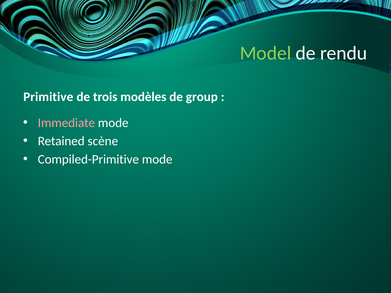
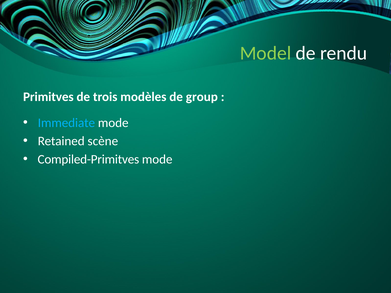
Primitive: Primitive -> Primitves
Immediate colour: pink -> light blue
Compiled-Primitive: Compiled-Primitive -> Compiled-Primitves
